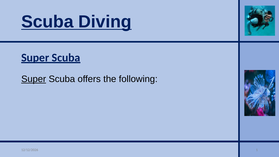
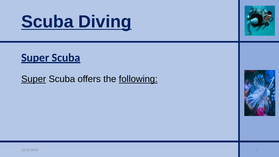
following underline: none -> present
